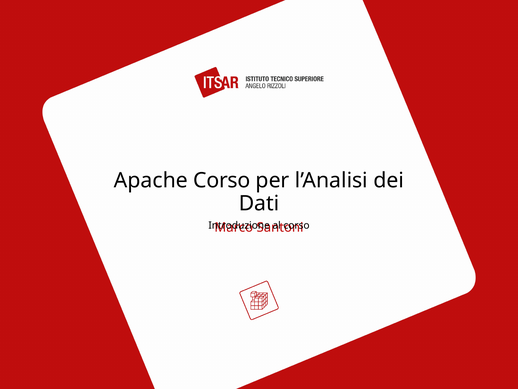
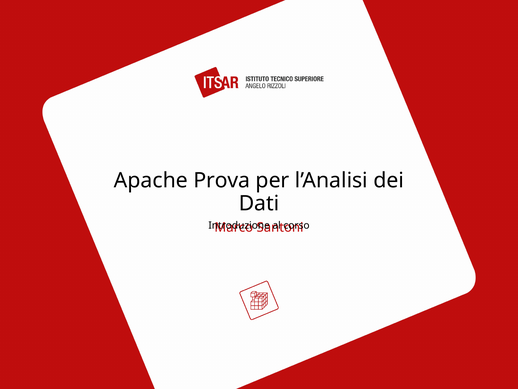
Apache Corso: Corso -> Prova
